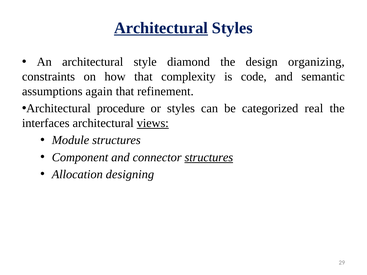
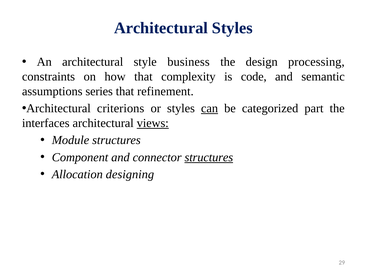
Architectural at (161, 28) underline: present -> none
diamond: diamond -> business
organizing: organizing -> processing
again: again -> series
procedure: procedure -> criterions
can underline: none -> present
real: real -> part
